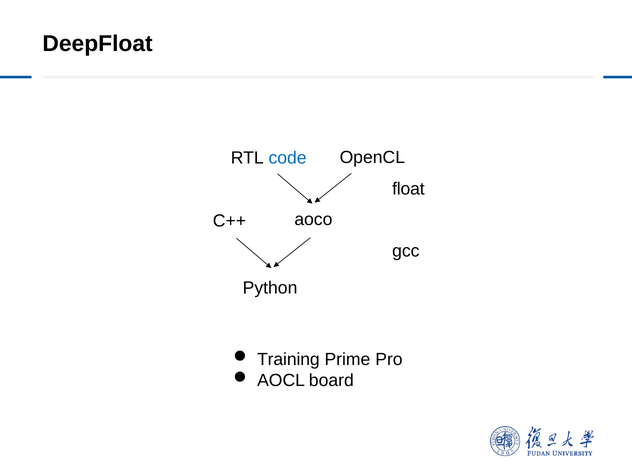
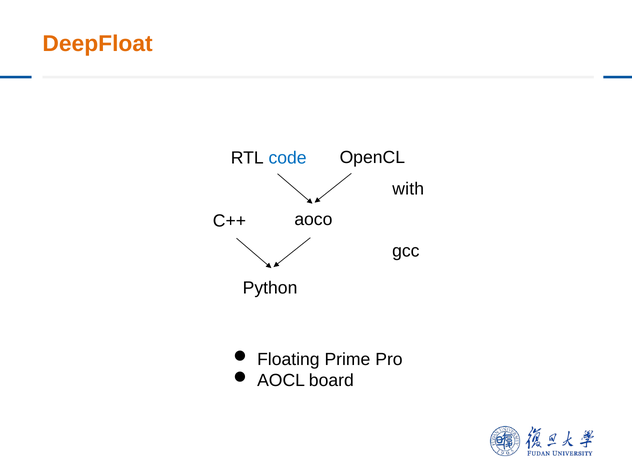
DeepFloat colour: black -> orange
float: float -> with
Training: Training -> Floating
